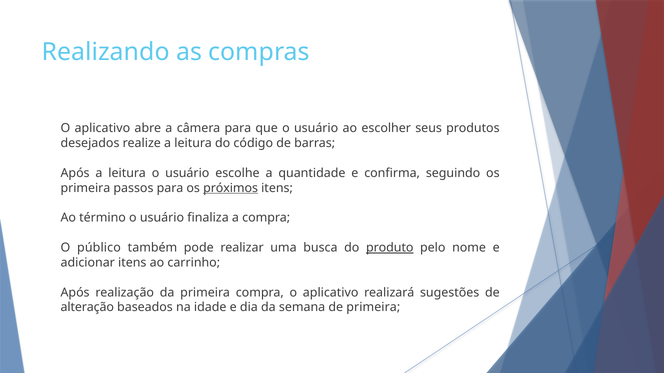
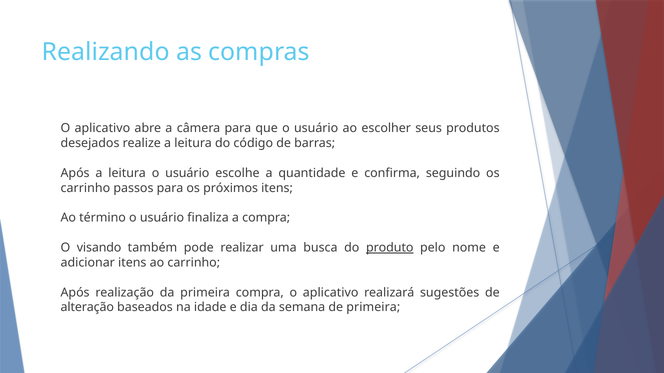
primeira at (85, 188): primeira -> carrinho
próximos underline: present -> none
público: público -> visando
